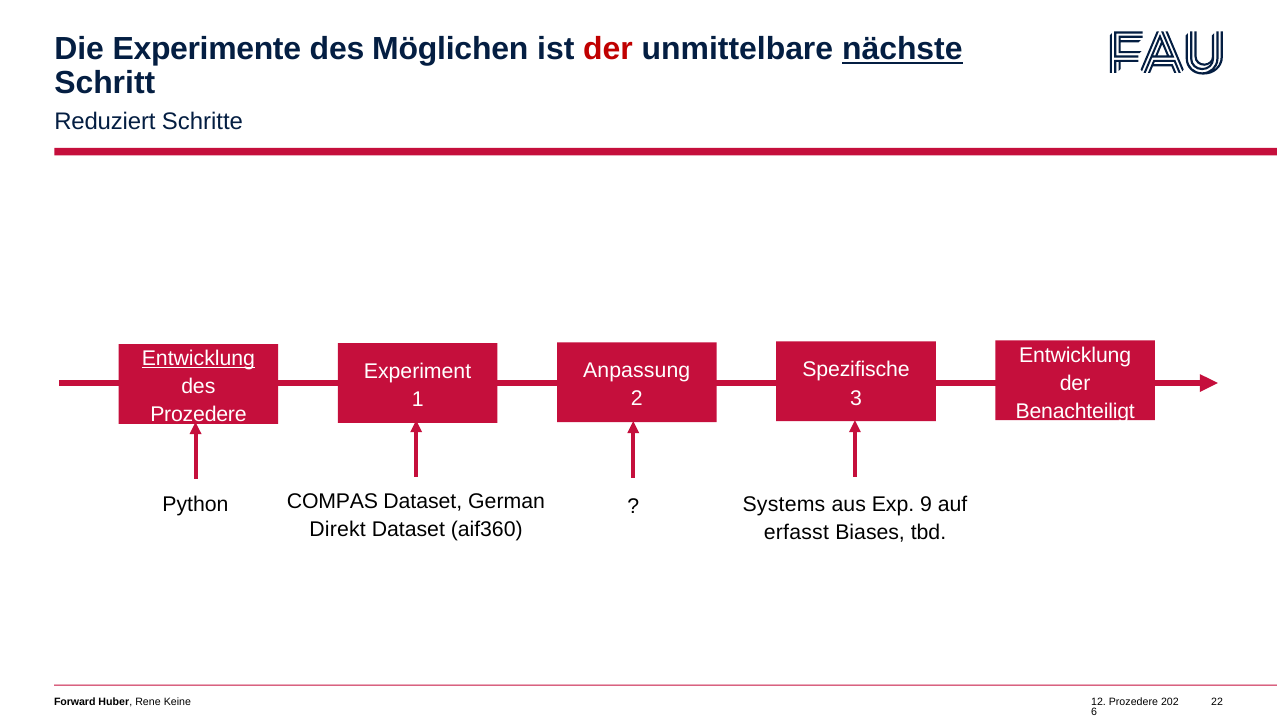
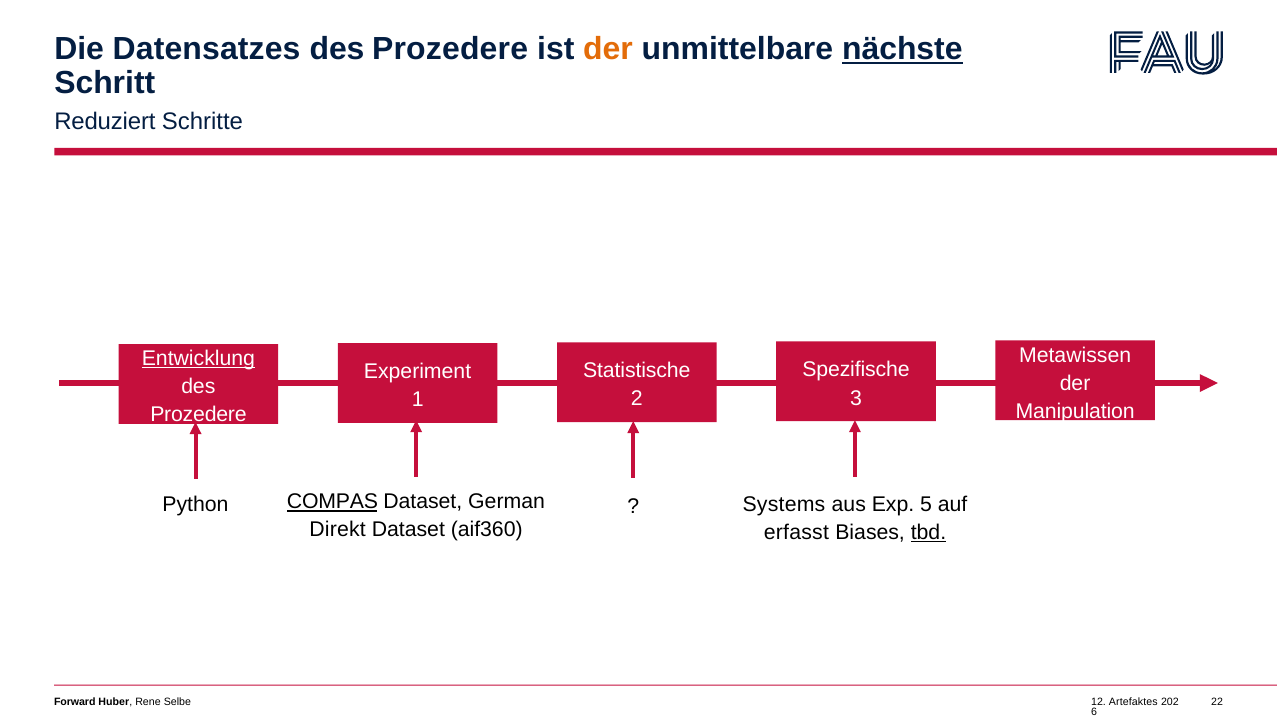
Experimente: Experimente -> Datensatzes
Möglichen at (450, 49): Möglichen -> Prozedere
der at (608, 49) colour: red -> orange
Entwicklung at (1075, 355): Entwicklung -> Metawissen
Anpassung: Anpassung -> Statistische
Benachteiligt: Benachteiligt -> Manipulation
COMPAS underline: none -> present
9: 9 -> 5
tbd underline: none -> present
Keine: Keine -> Selbe
Prozedere at (1133, 702): Prozedere -> Artefaktes
